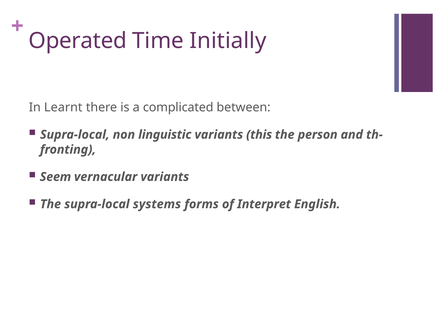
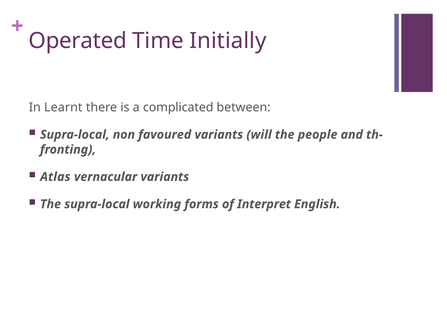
linguistic: linguistic -> favoured
this: this -> will
person: person -> people
Seem: Seem -> Atlas
systems: systems -> working
